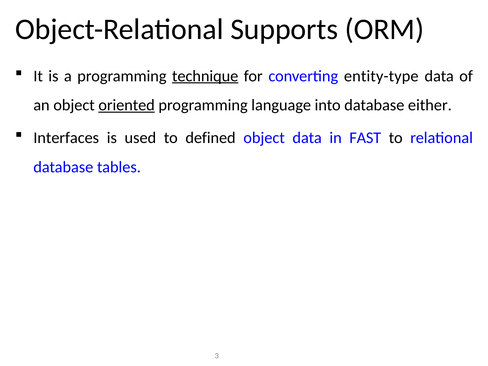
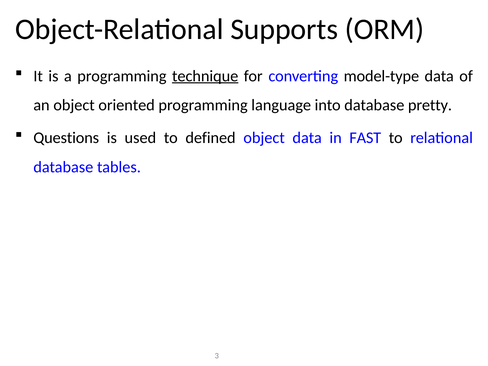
entity-type: entity-type -> model-type
oriented underline: present -> none
either: either -> pretty
Interfaces: Interfaces -> Questions
